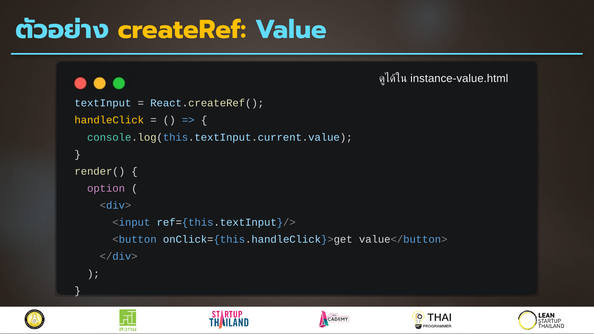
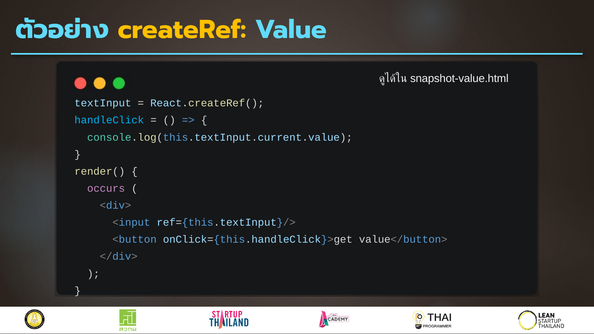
instance-value.html: instance-value.html -> snapshot-value.html
handleClick colour: yellow -> light blue
option: option -> occurs
